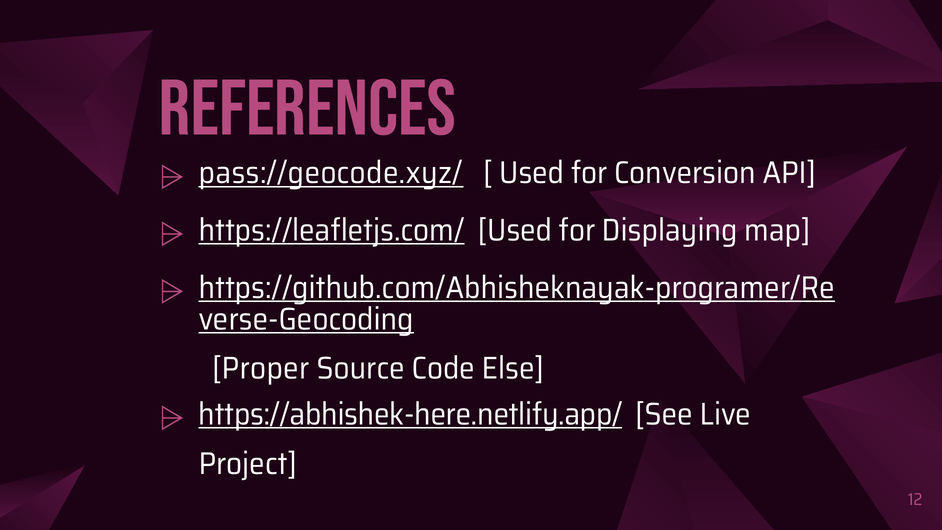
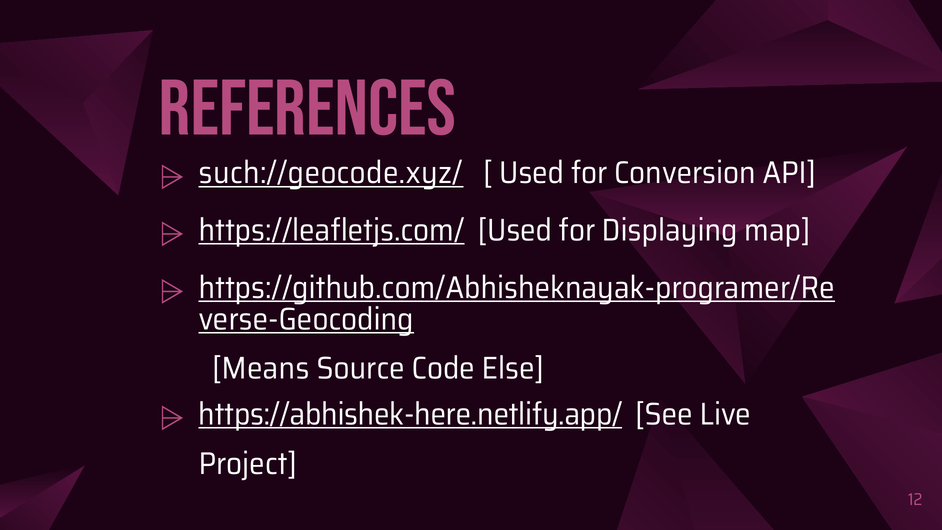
pass://geocode.xyz/: pass://geocode.xyz/ -> such://geocode.xyz/
Proper: Proper -> Means
